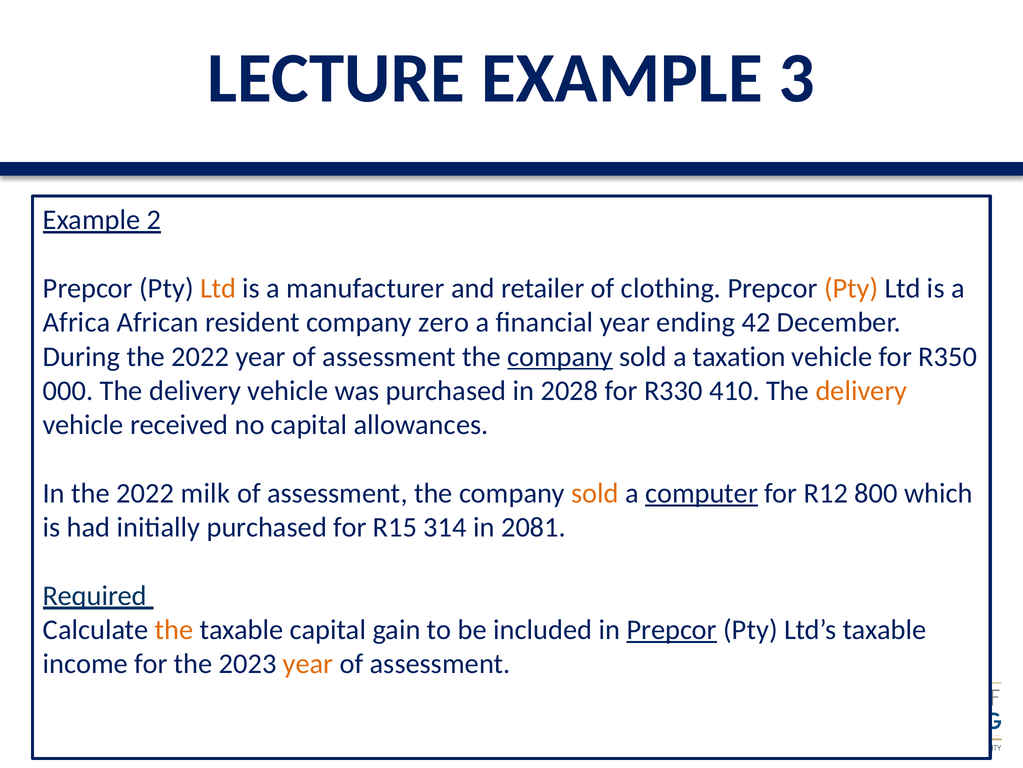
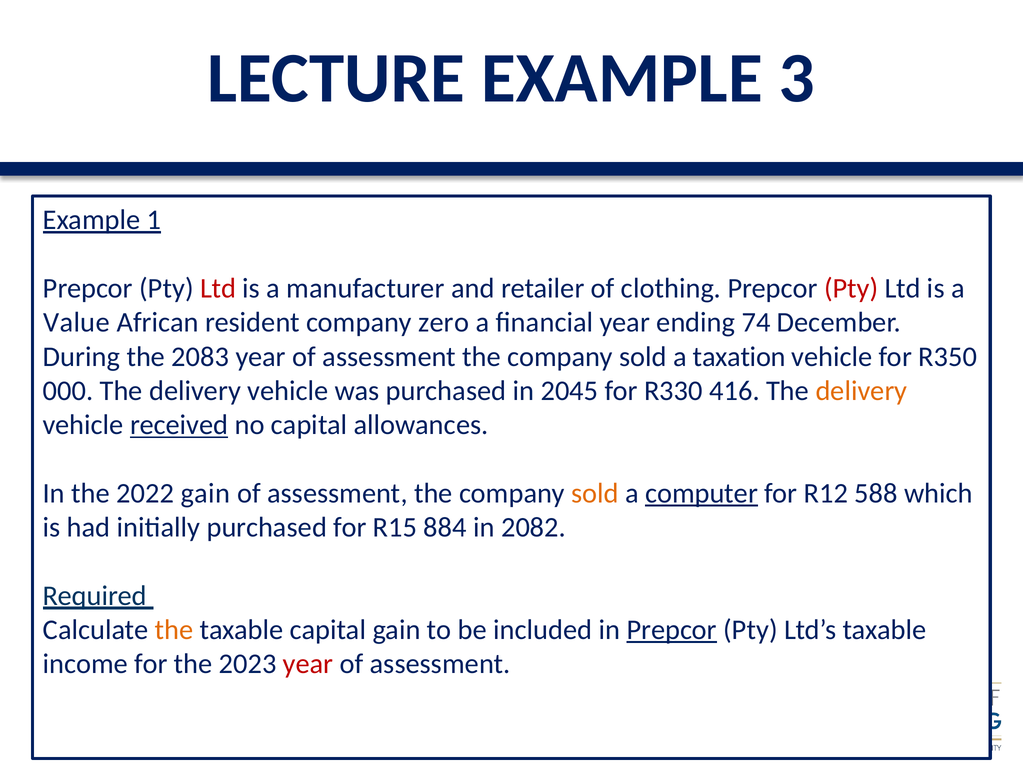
2: 2 -> 1
Ltd at (218, 288) colour: orange -> red
Pty at (851, 288) colour: orange -> red
Africa: Africa -> Value
42: 42 -> 74
During the 2022: 2022 -> 2083
company at (560, 356) underline: present -> none
2028: 2028 -> 2045
410: 410 -> 416
received underline: none -> present
2022 milk: milk -> gain
800: 800 -> 588
314: 314 -> 884
2081: 2081 -> 2082
year at (308, 663) colour: orange -> red
